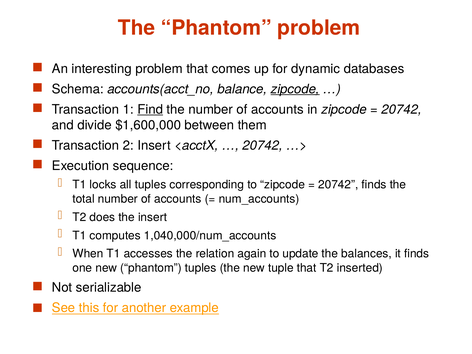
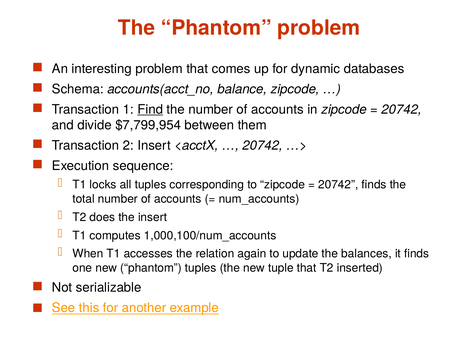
zipcode at (295, 89) underline: present -> none
$1,600,000: $1,600,000 -> $7,799,954
1,040,000/num_accounts: 1,040,000/num_accounts -> 1,000,100/num_accounts
